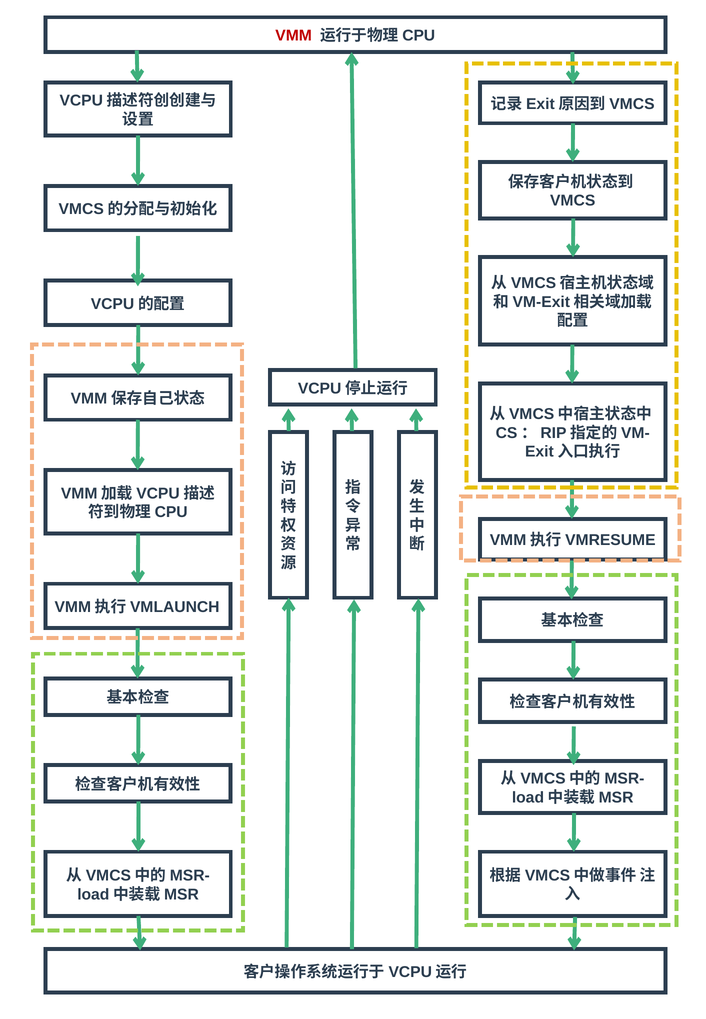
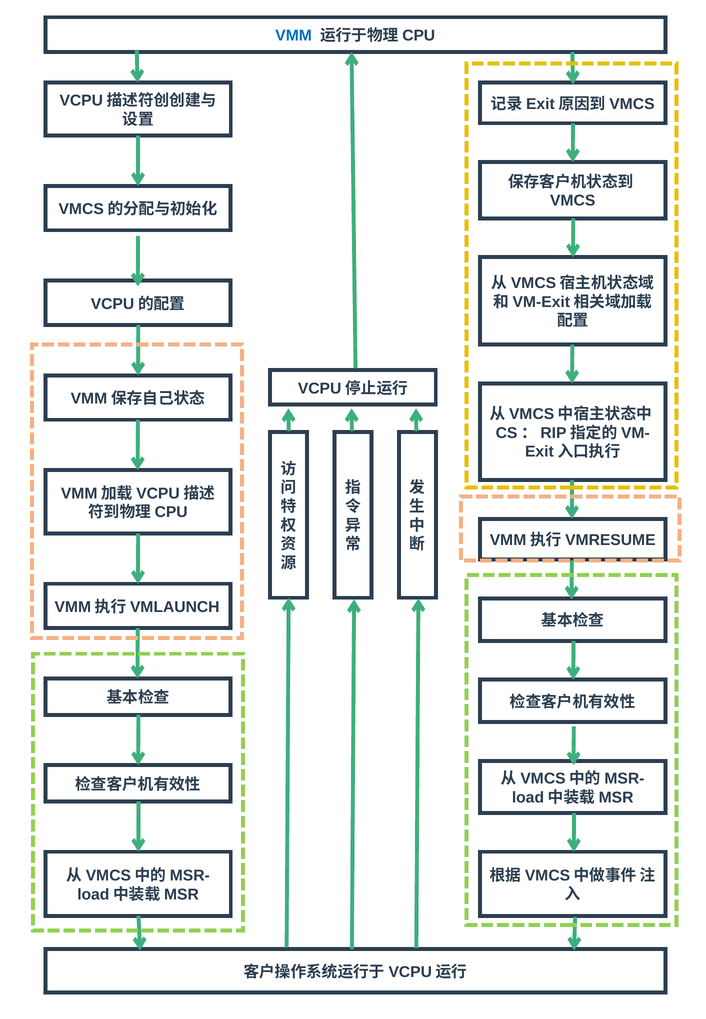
VMM colour: red -> blue
